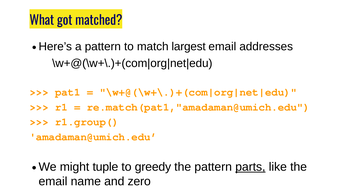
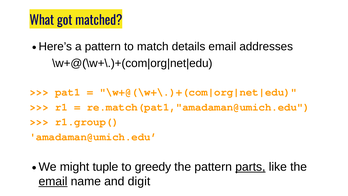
largest: largest -> details
email at (53, 181) underline: none -> present
zero: zero -> digit
